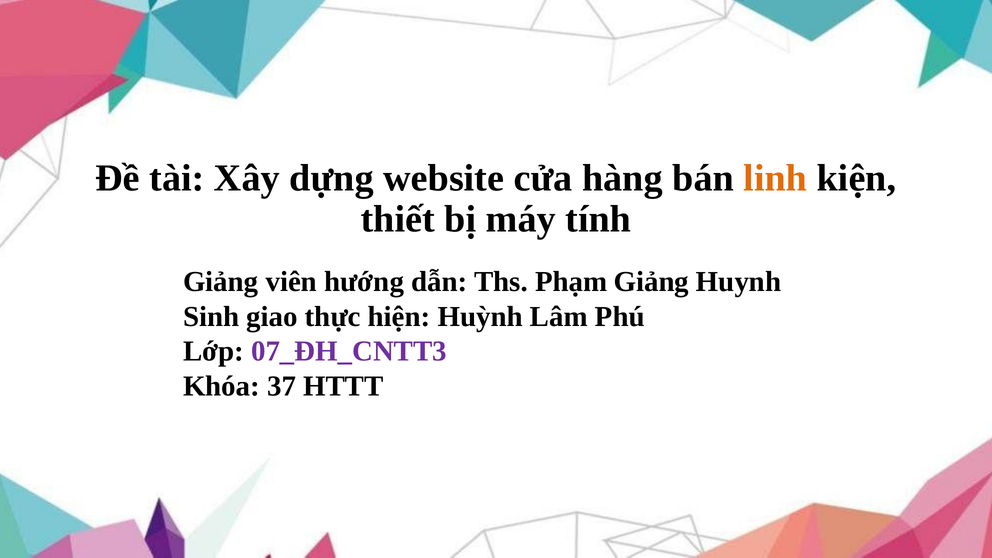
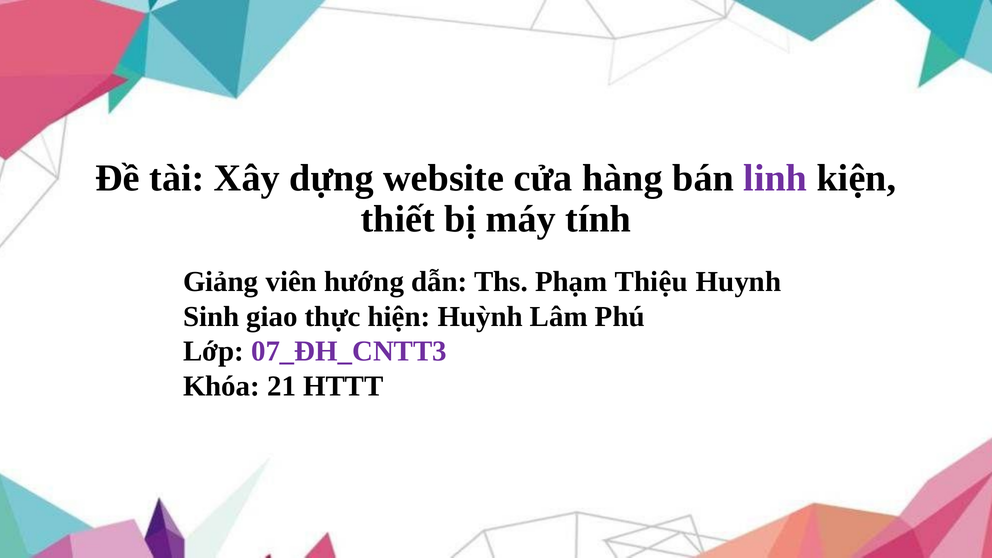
linh colour: orange -> purple
Phạm Giảng: Giảng -> Thiệu
37: 37 -> 21
